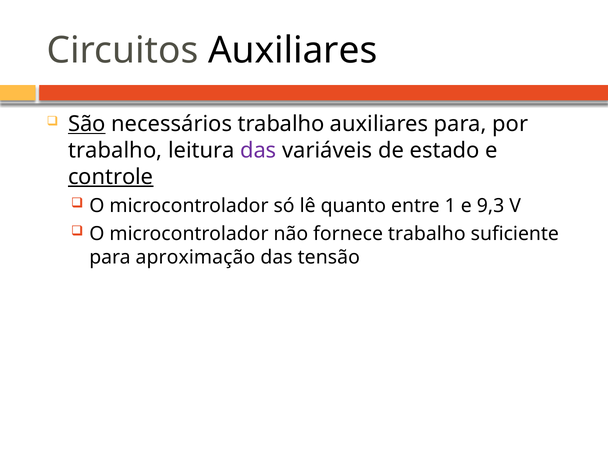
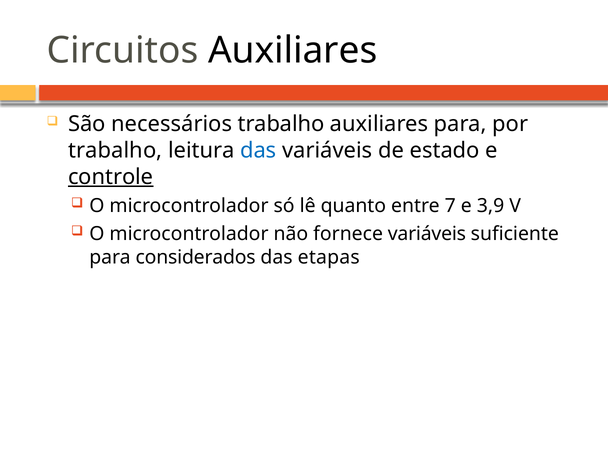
São underline: present -> none
das at (258, 150) colour: purple -> blue
1: 1 -> 7
9,3: 9,3 -> 3,9
fornece trabalho: trabalho -> variáveis
aproximação: aproximação -> considerados
tensão: tensão -> etapas
